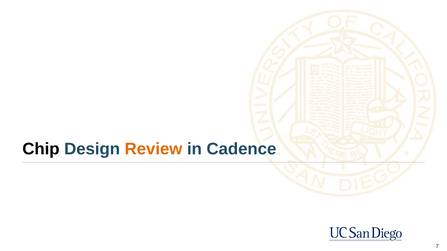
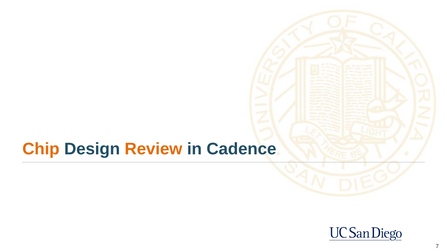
Chip colour: black -> orange
